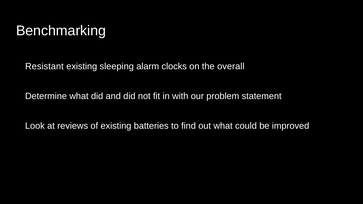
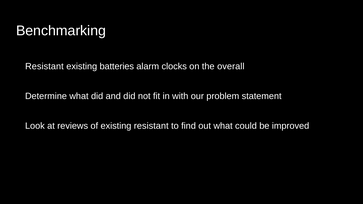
sleeping: sleeping -> batteries
existing batteries: batteries -> resistant
